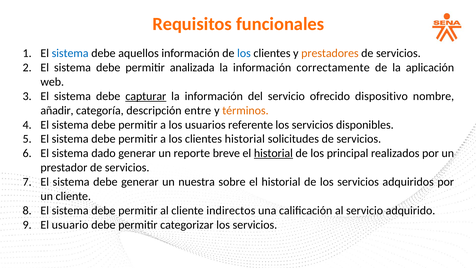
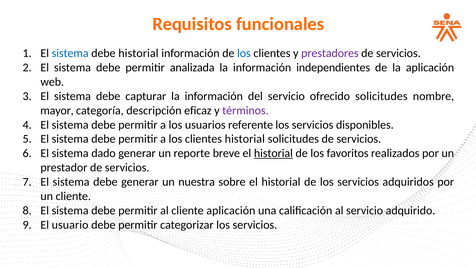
debe aquellos: aquellos -> historial
prestadores colour: orange -> purple
correctamente: correctamente -> independientes
capturar underline: present -> none
ofrecido dispositivo: dispositivo -> solicitudes
añadir: añadir -> mayor
entre: entre -> eficaz
términos colour: orange -> purple
principal: principal -> favoritos
cliente indirectos: indirectos -> aplicación
